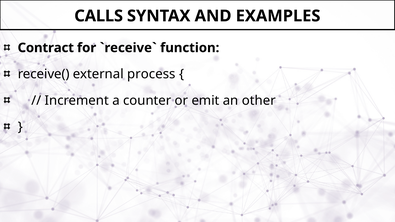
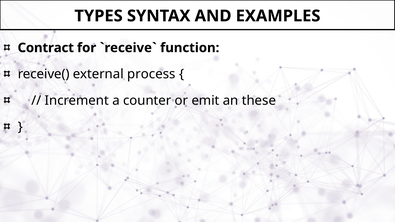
CALLS: CALLS -> TYPES
other: other -> these
